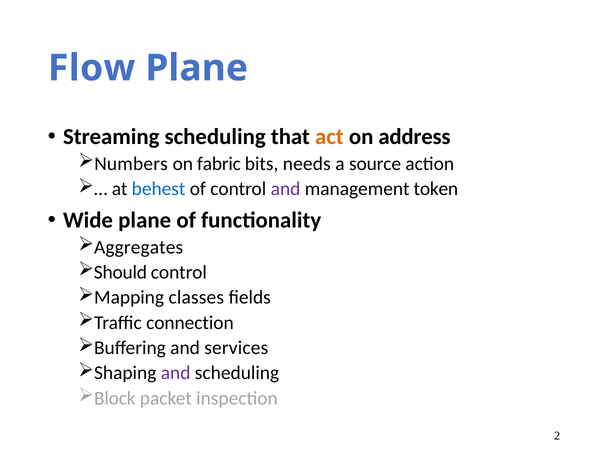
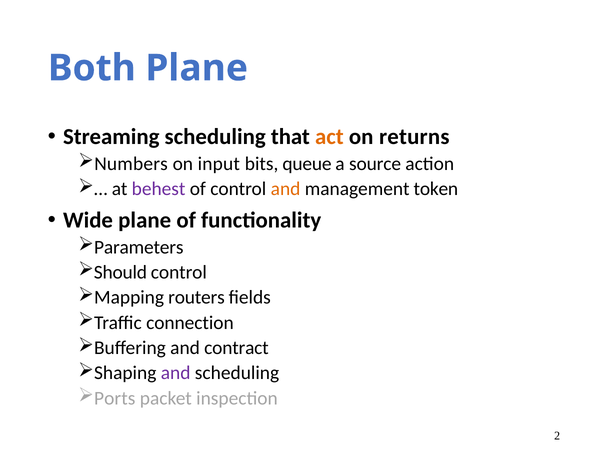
Flow: Flow -> Both
address: address -> returns
fabric: fabric -> input
needs: needs -> queue
behest colour: blue -> purple
and at (286, 189) colour: purple -> orange
Aggregates: Aggregates -> Parameters
classes: classes -> routers
services: services -> contract
Block: Block -> Ports
